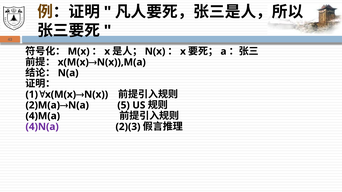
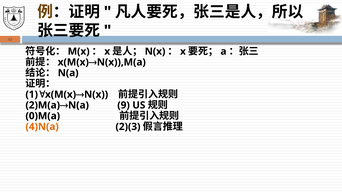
5: 5 -> 9
4)M(a: 4)M(a -> 0)M(a
4)N(a colour: purple -> orange
